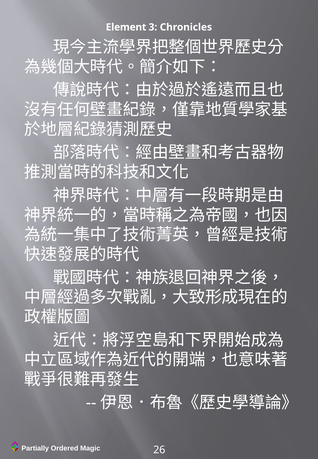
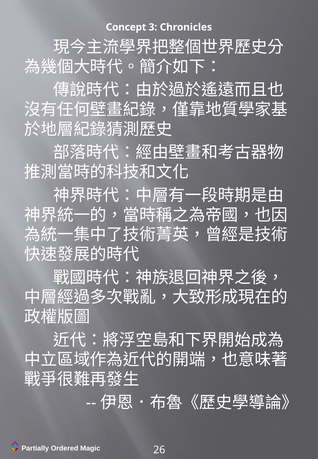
Element: Element -> Concept
